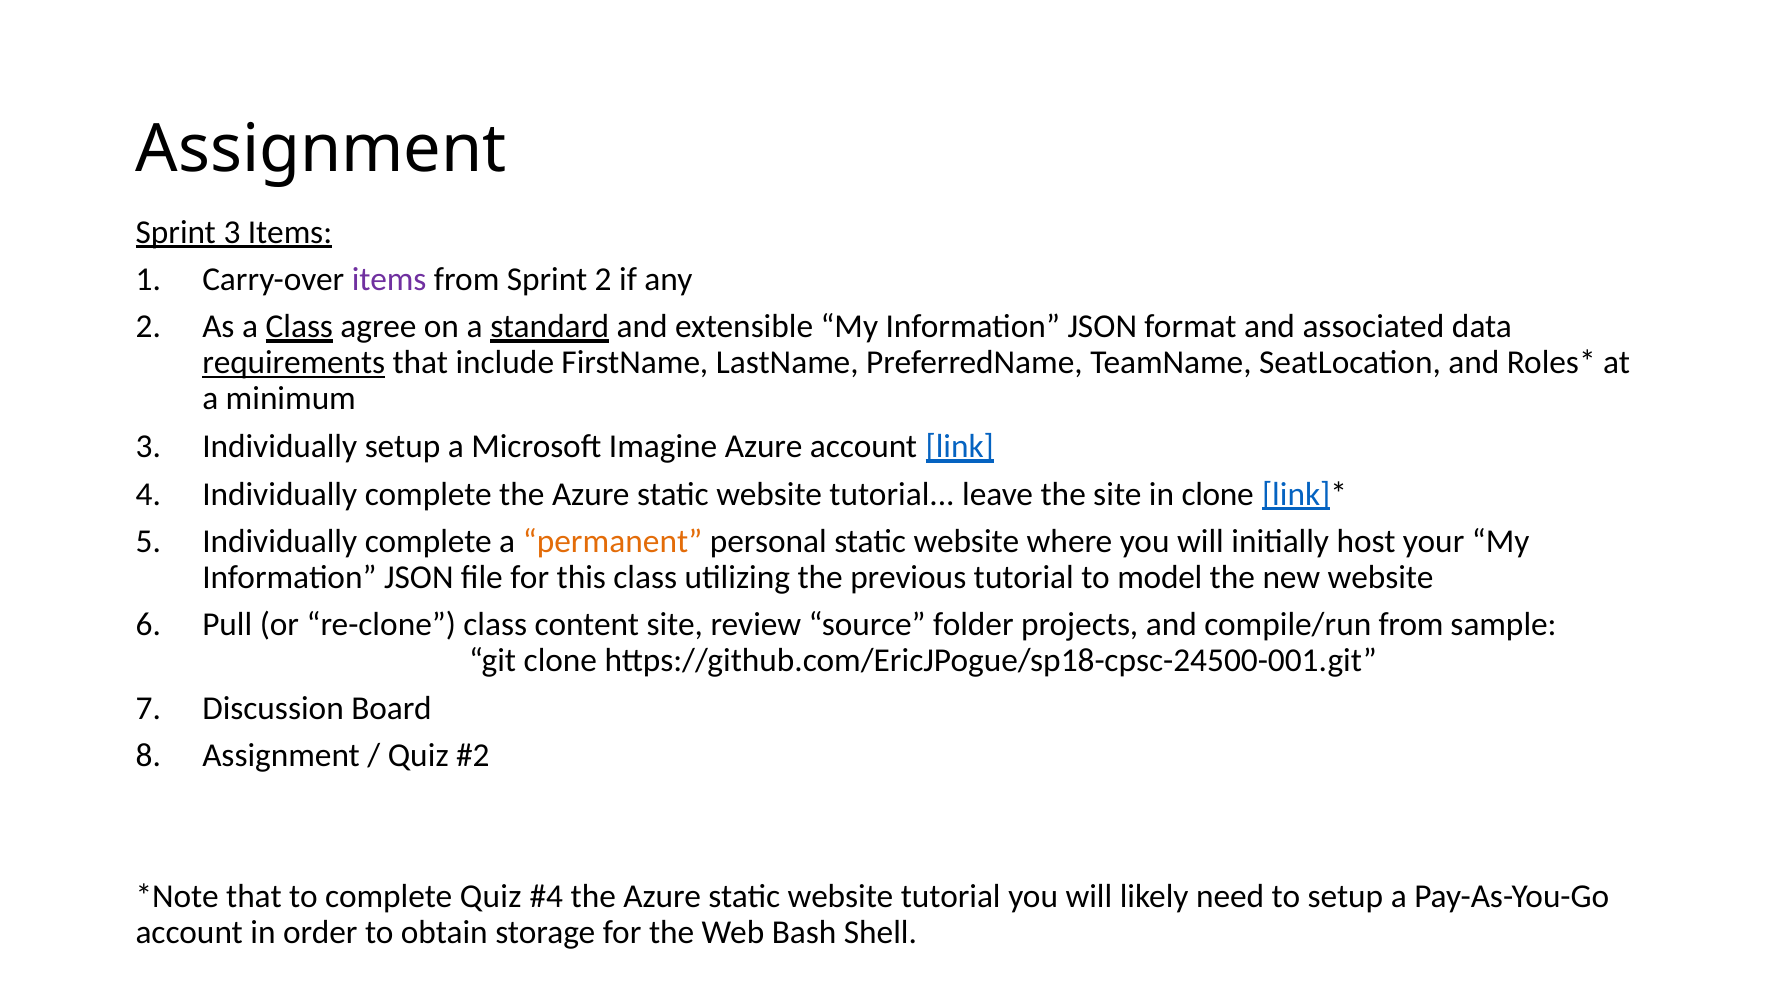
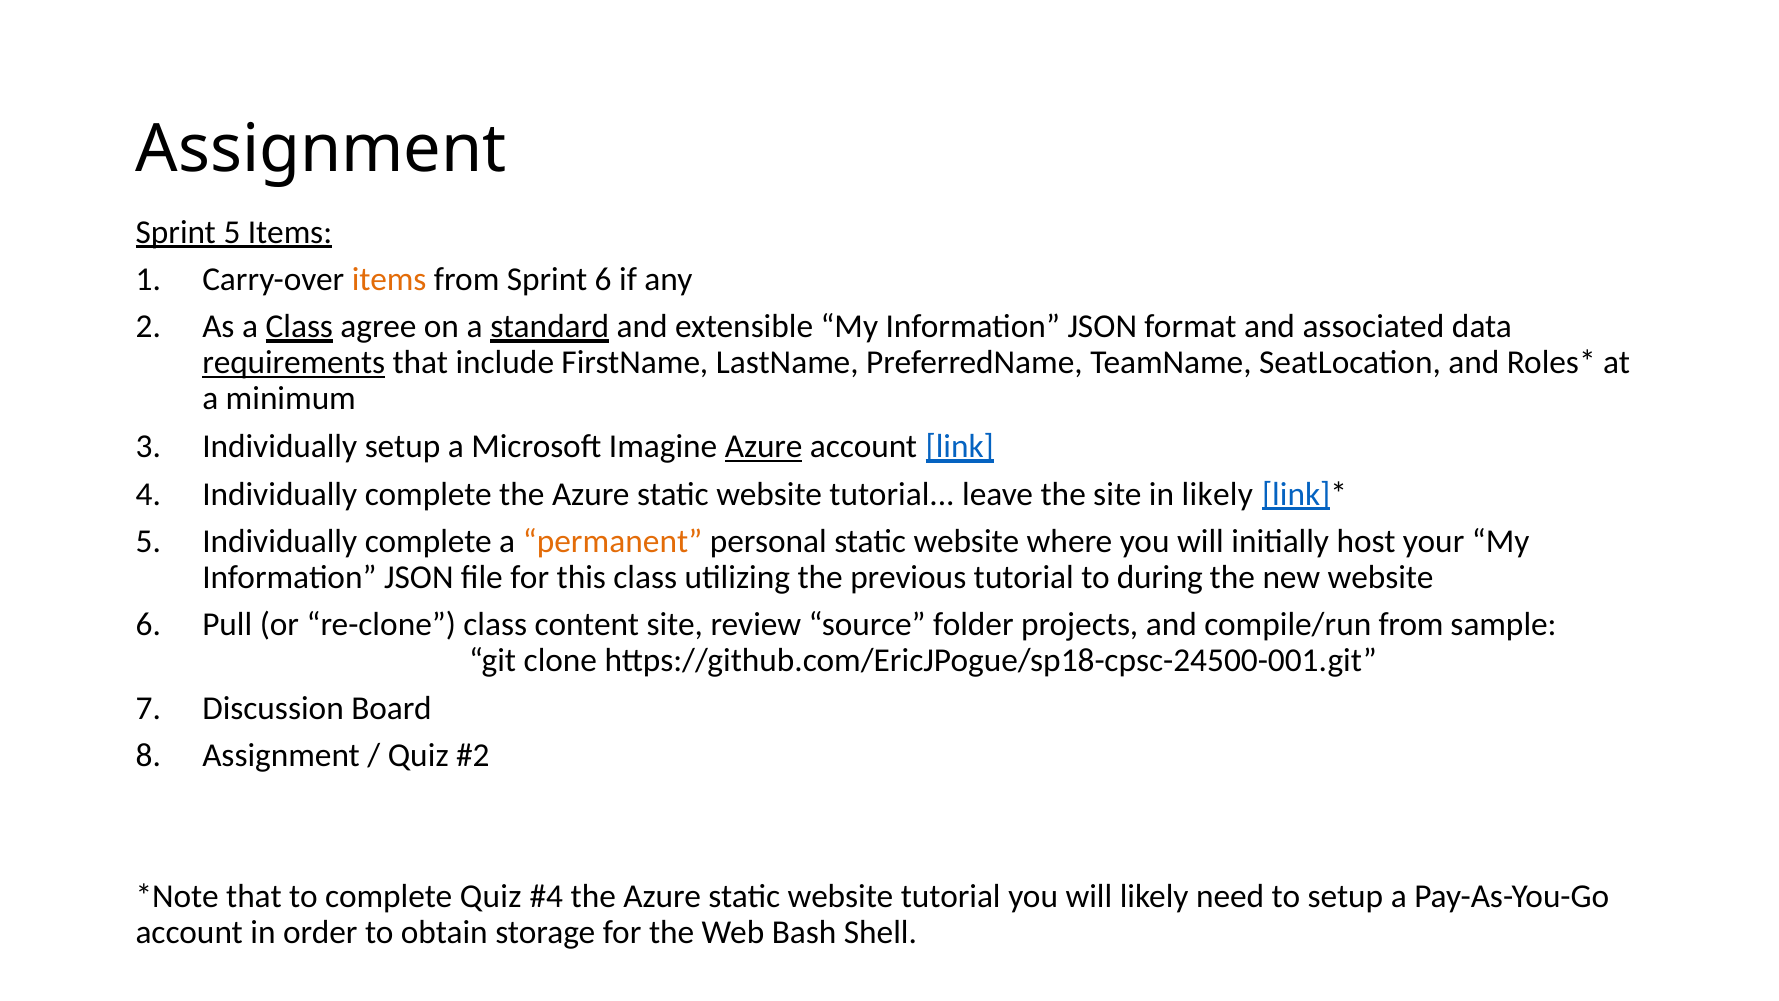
Sprint 3: 3 -> 5
items at (389, 279) colour: purple -> orange
Sprint 2: 2 -> 6
Azure at (764, 446) underline: none -> present
in clone: clone -> likely
model: model -> during
